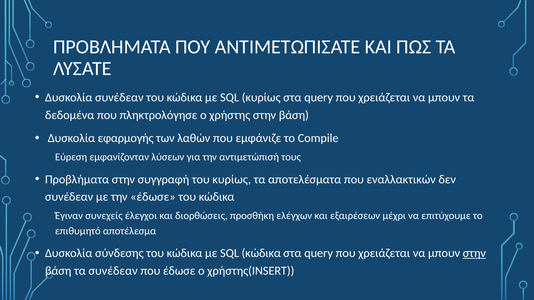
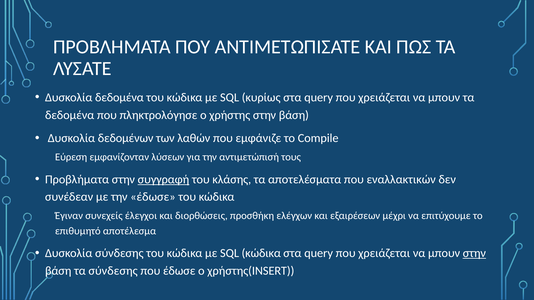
Δυσκολία συνέδεαν: συνέδεαν -> δεδομένα
εφαρμογής: εφαρμογής -> δεδομένων
συγγραφή underline: none -> present
του κυρίως: κυρίως -> κλάσης
τα συνέδεαν: συνέδεαν -> σύνδεσης
